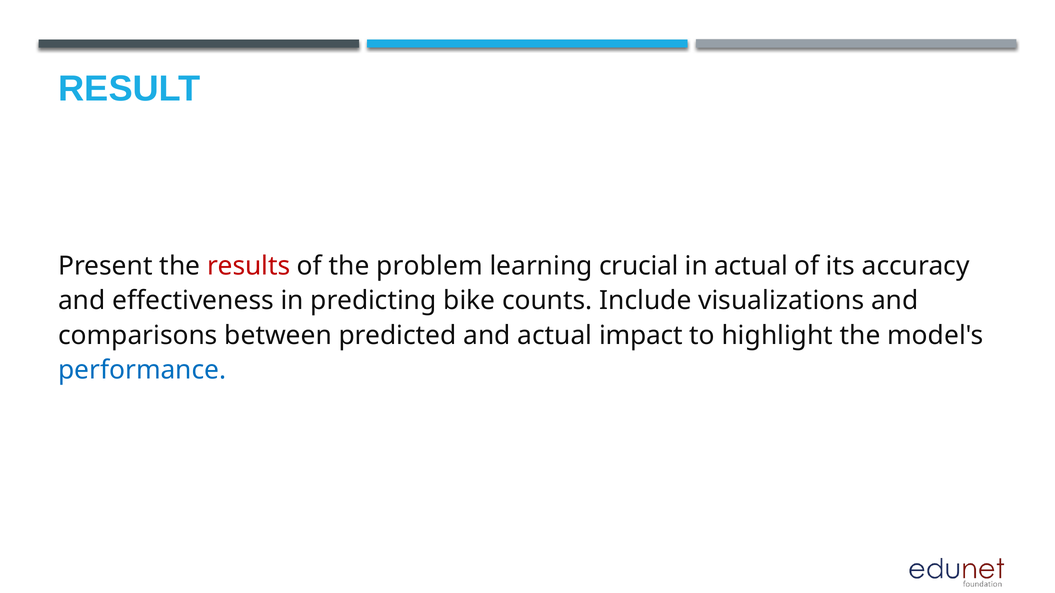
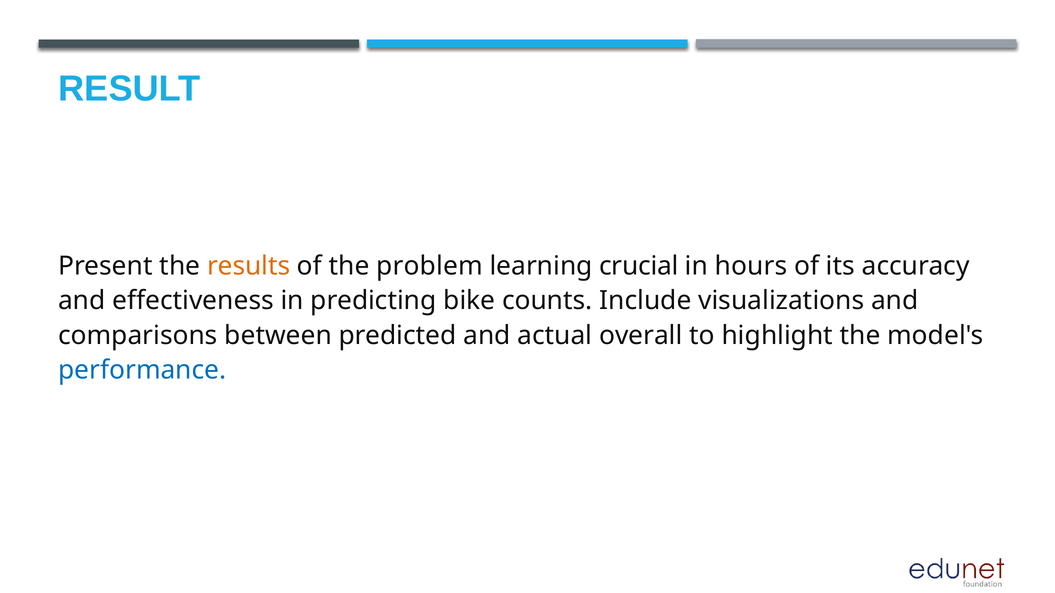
results colour: red -> orange
in actual: actual -> hours
impact: impact -> overall
